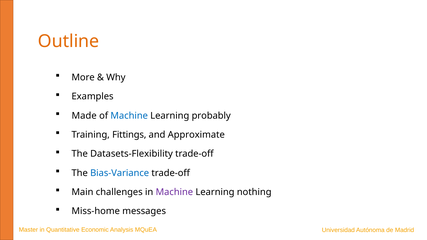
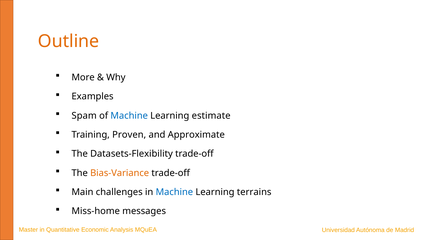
Made: Made -> Spam
probably: probably -> estimate
Fittings: Fittings -> Proven
Bias-Variance colour: blue -> orange
Machine at (174, 192) colour: purple -> blue
nothing: nothing -> terrains
